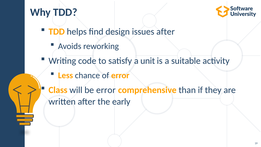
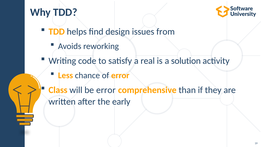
issues after: after -> from
unit: unit -> real
suitable: suitable -> solution
